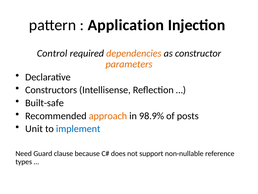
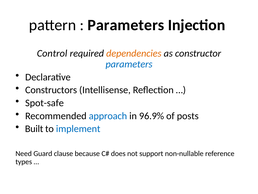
Application at (126, 25): Application -> Parameters
parameters at (129, 64) colour: orange -> blue
Built-safe: Built-safe -> Spot-safe
approach colour: orange -> blue
98.9%: 98.9% -> 96.9%
Unit: Unit -> Built
